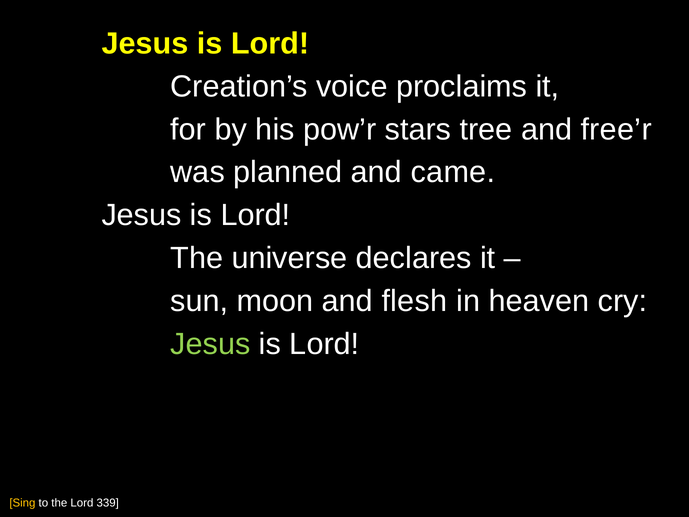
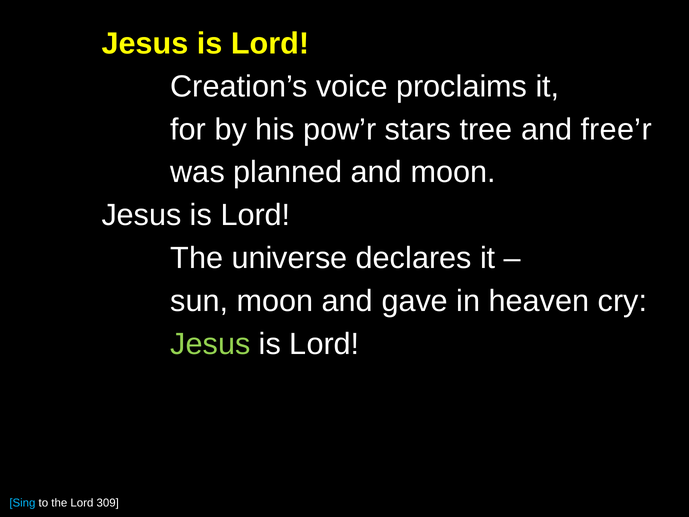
and came: came -> moon
flesh: flesh -> gave
Sing colour: yellow -> light blue
339: 339 -> 309
